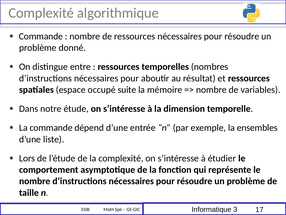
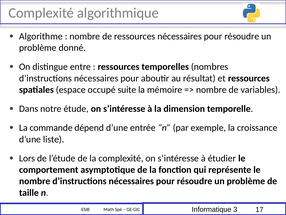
Commande at (41, 36): Commande -> Algorithme
ensembles: ensembles -> croissance
